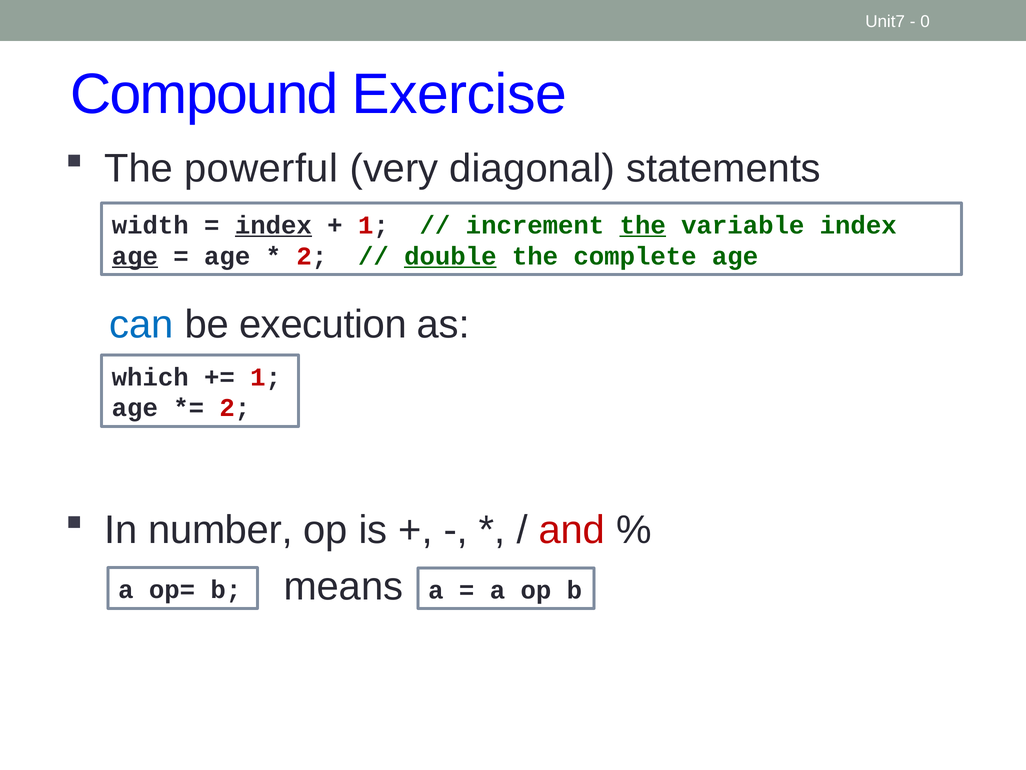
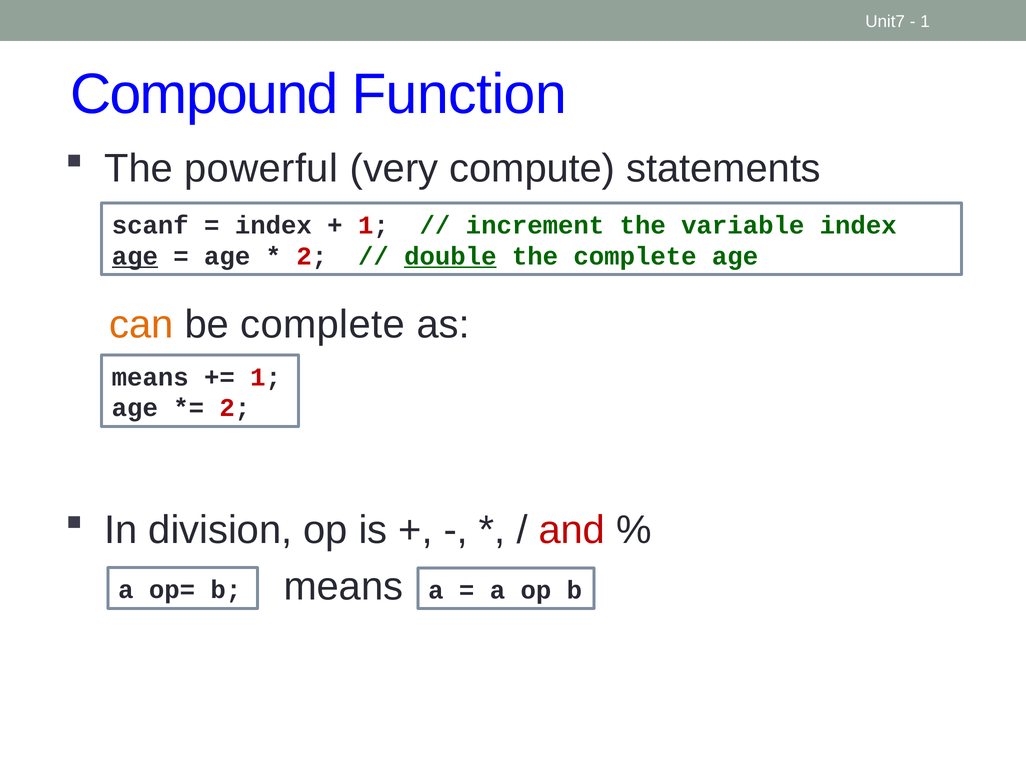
0 at (925, 22): 0 -> 1
Exercise: Exercise -> Function
diagonal: diagonal -> compute
width: width -> scanf
index at (273, 225) underline: present -> none
the at (643, 225) underline: present -> none
can colour: blue -> orange
be execution: execution -> complete
which at (150, 377): which -> means
number: number -> division
